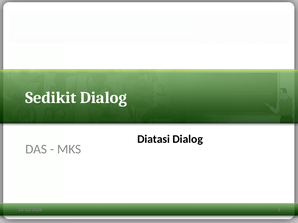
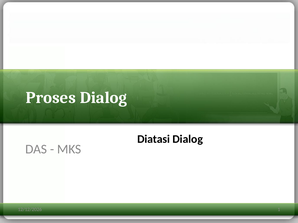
Sedikit: Sedikit -> Proses
